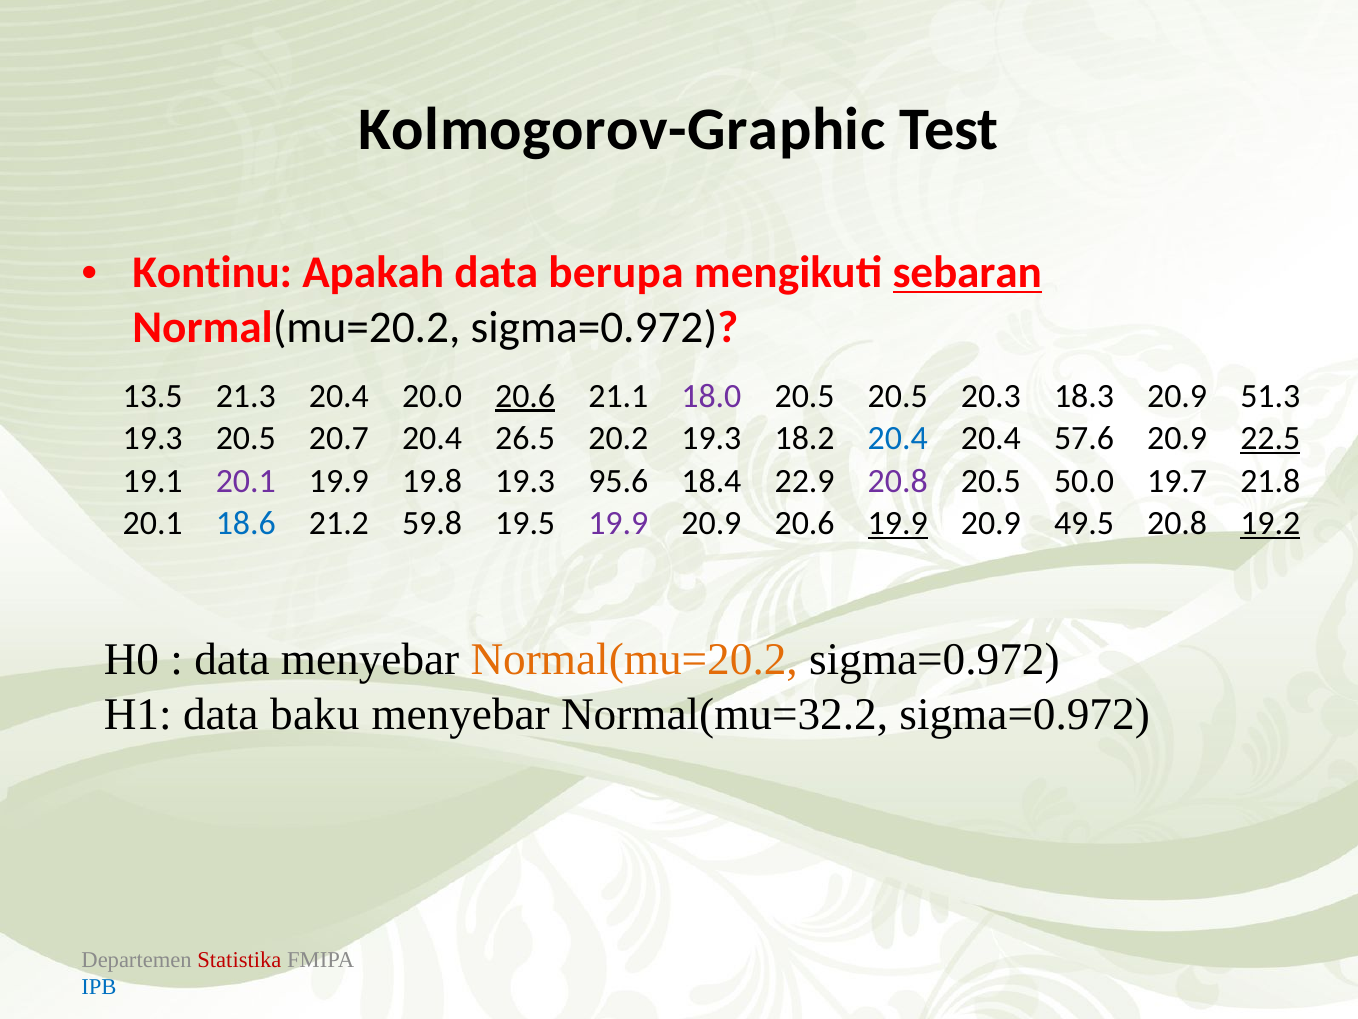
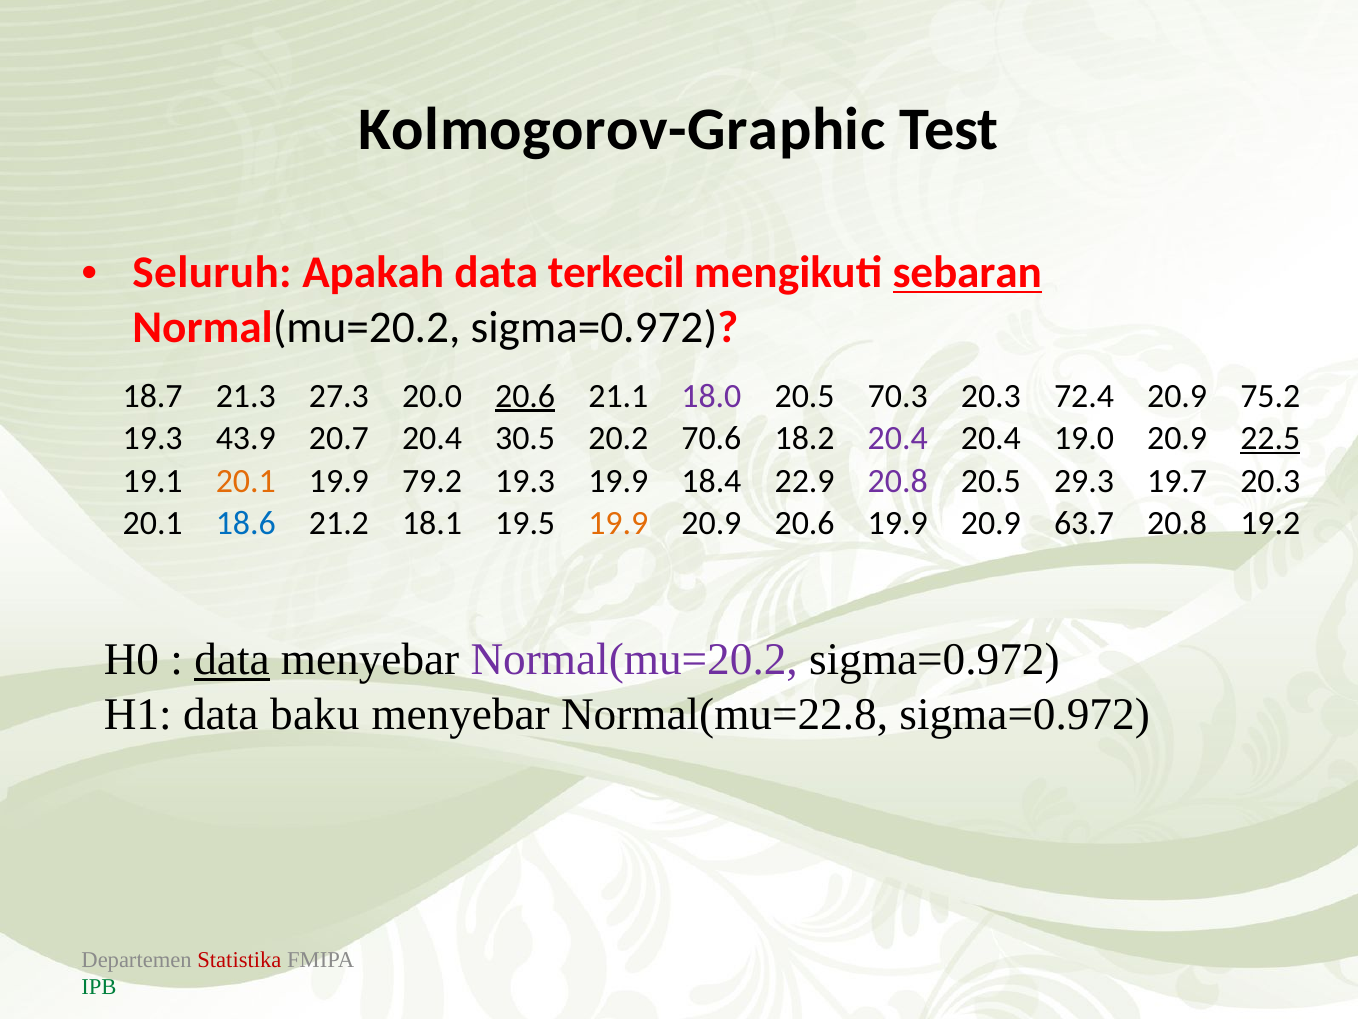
Kontinu: Kontinu -> Seluruh
berupa: berupa -> terkecil
13.5: 13.5 -> 18.7
21.3 20.4: 20.4 -> 27.3
20.5 20.5: 20.5 -> 70.3
18.3: 18.3 -> 72.4
51.3: 51.3 -> 75.2
19.3 20.5: 20.5 -> 43.9
26.5: 26.5 -> 30.5
20.2 19.3: 19.3 -> 70.6
20.4 at (898, 438) colour: blue -> purple
57.6: 57.6 -> 19.0
20.1 at (246, 481) colour: purple -> orange
19.8: 19.8 -> 79.2
19.3 95.6: 95.6 -> 19.9
50.0: 50.0 -> 29.3
19.7 21.8: 21.8 -> 20.3
59.8: 59.8 -> 18.1
19.9 at (618, 523) colour: purple -> orange
19.9 at (898, 523) underline: present -> none
49.5: 49.5 -> 63.7
19.2 underline: present -> none
data at (232, 659) underline: none -> present
Normal(mu=20.2 at (634, 659) colour: orange -> purple
Normal(mu=32.2: Normal(mu=32.2 -> Normal(mu=22.8
IPB colour: blue -> green
